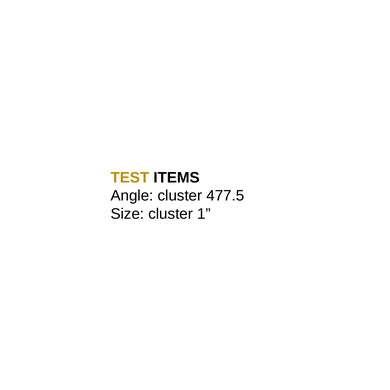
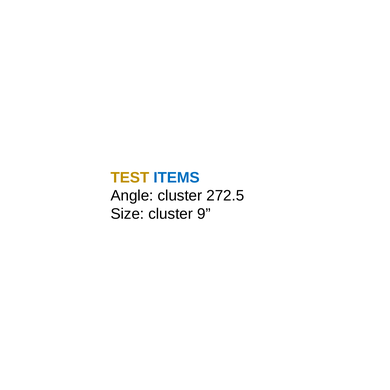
ITEMS colour: black -> blue
477.5: 477.5 -> 272.5
1: 1 -> 9
